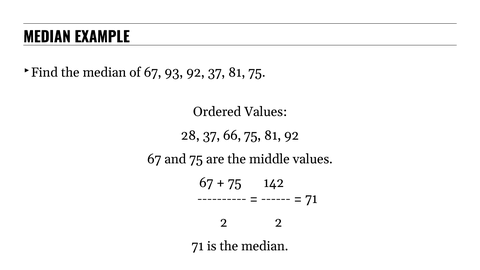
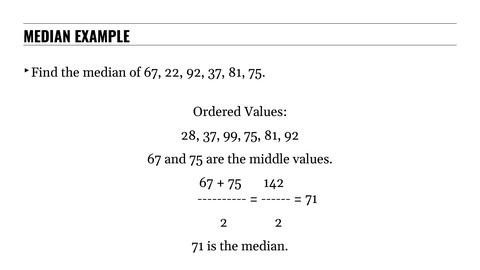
93: 93 -> 22
66: 66 -> 99
